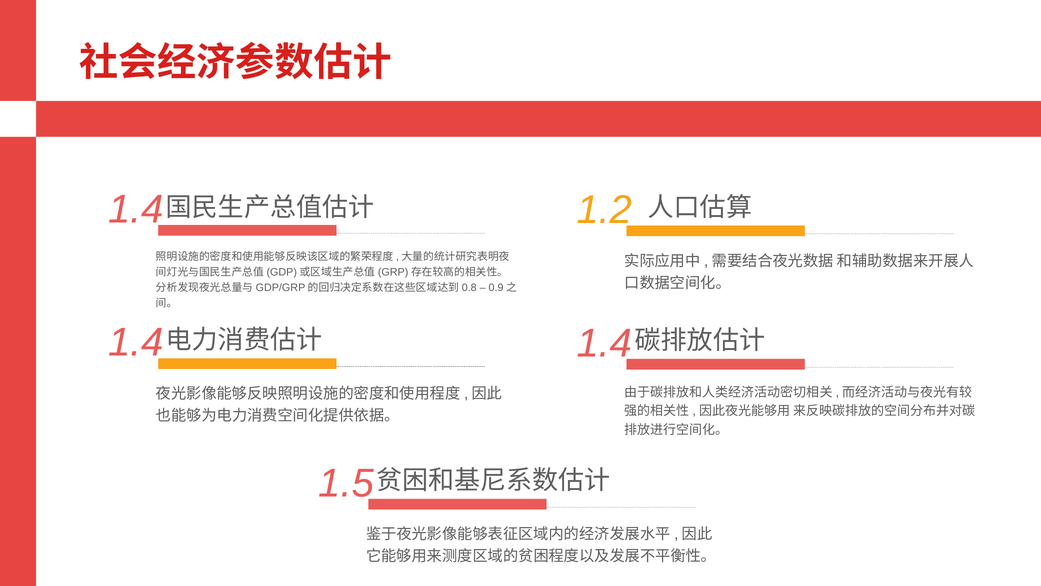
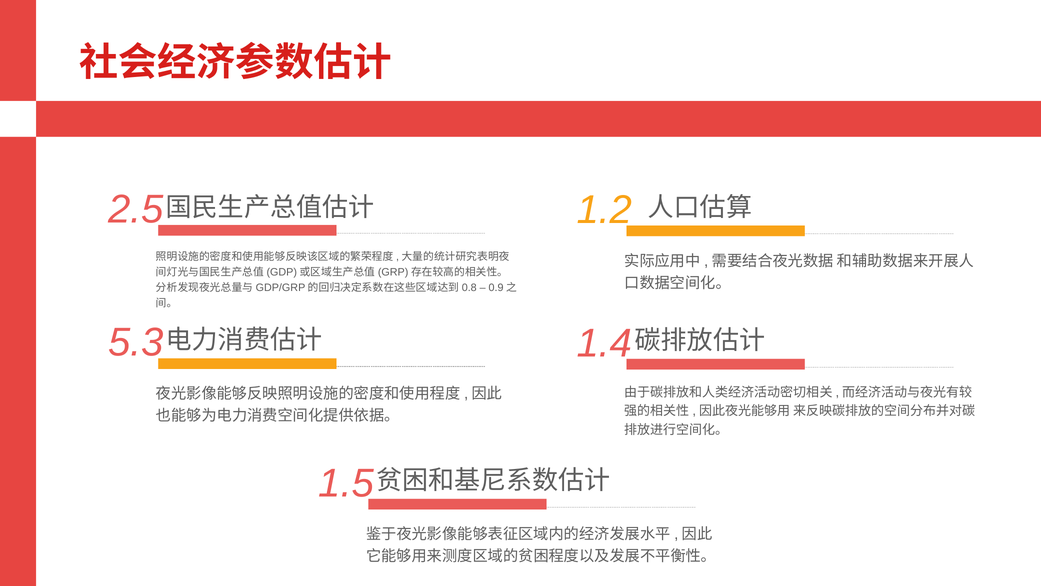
1.4 at (136, 209): 1.4 -> 2.5
1.4 at (136, 342): 1.4 -> 5.3
